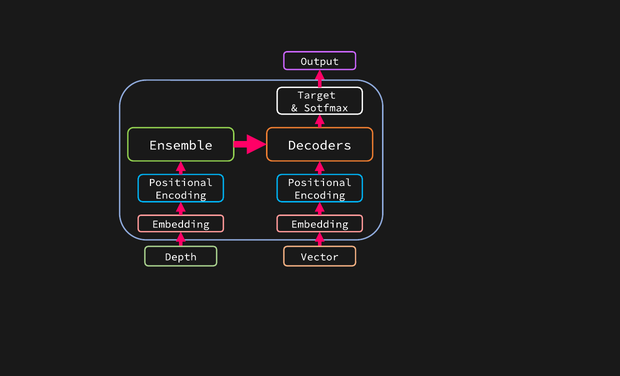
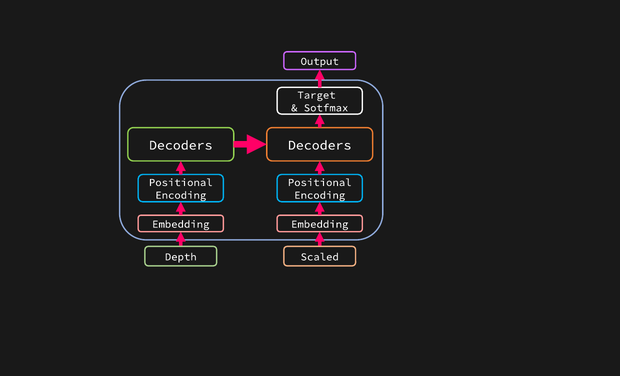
Ensemble at (181, 145): Ensemble -> Decoders
Vector: Vector -> Scaled
